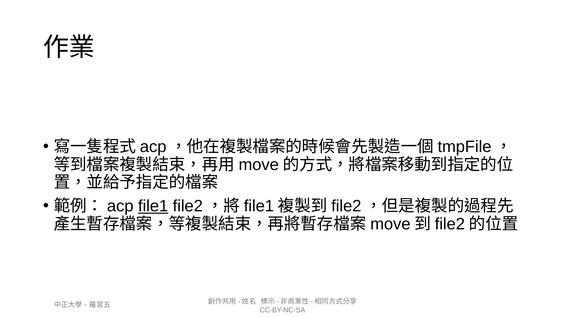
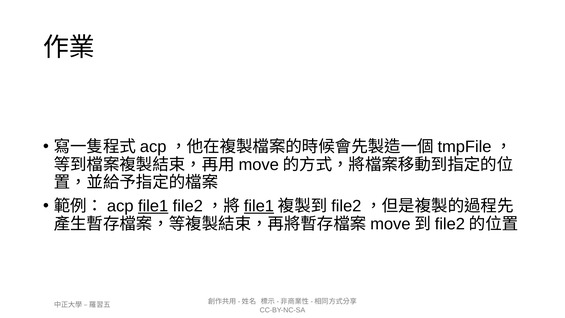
file1 at (259, 206) underline: none -> present
